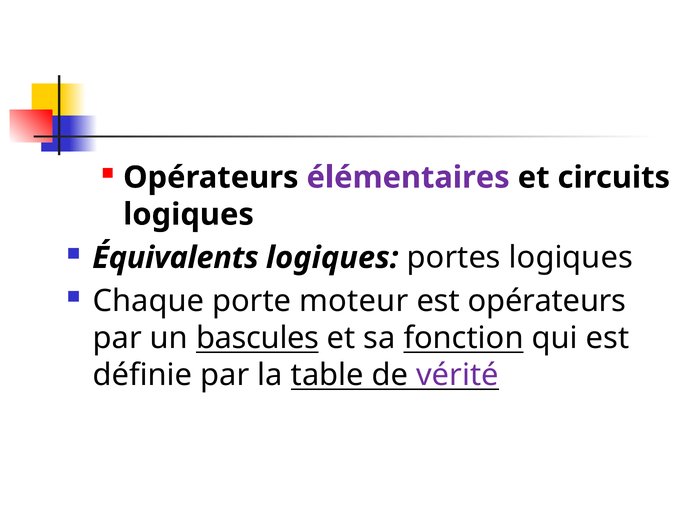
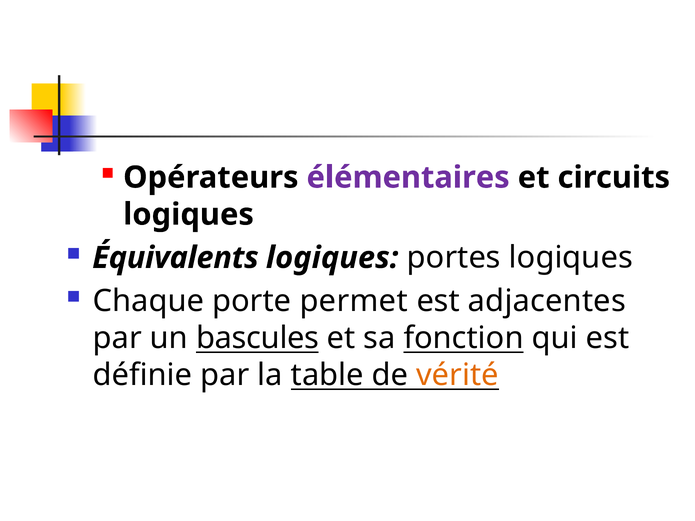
moteur: moteur -> permet
est opérateurs: opérateurs -> adjacentes
vérité colour: purple -> orange
